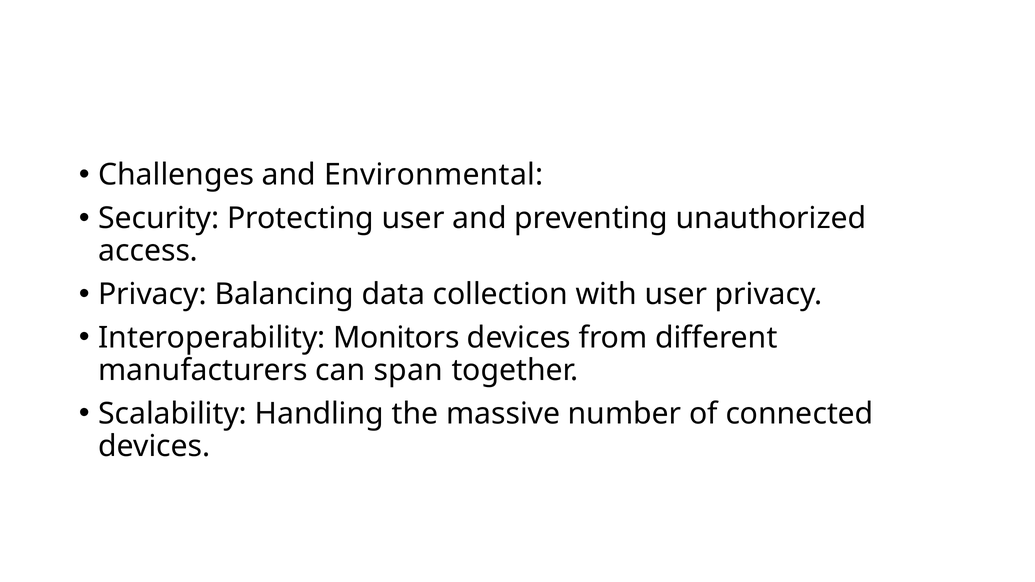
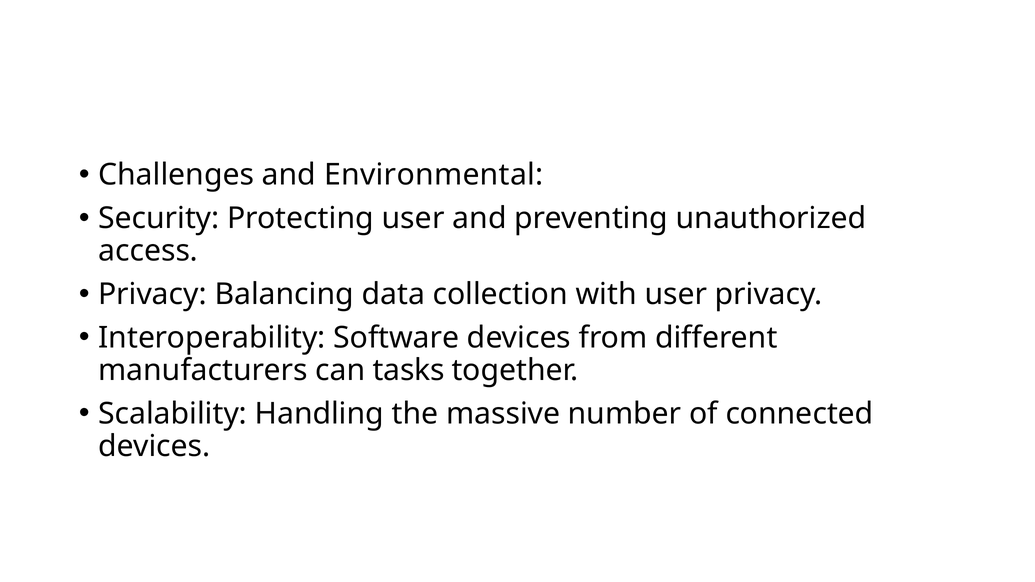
Monitors: Monitors -> Software
span: span -> tasks
